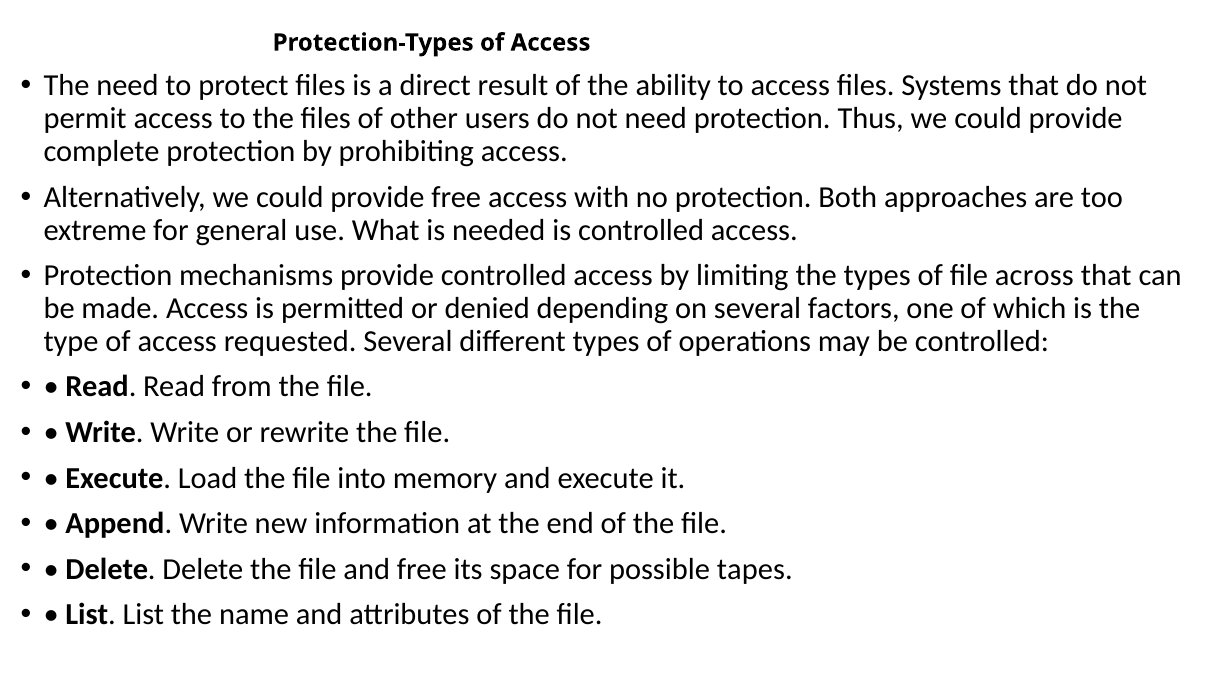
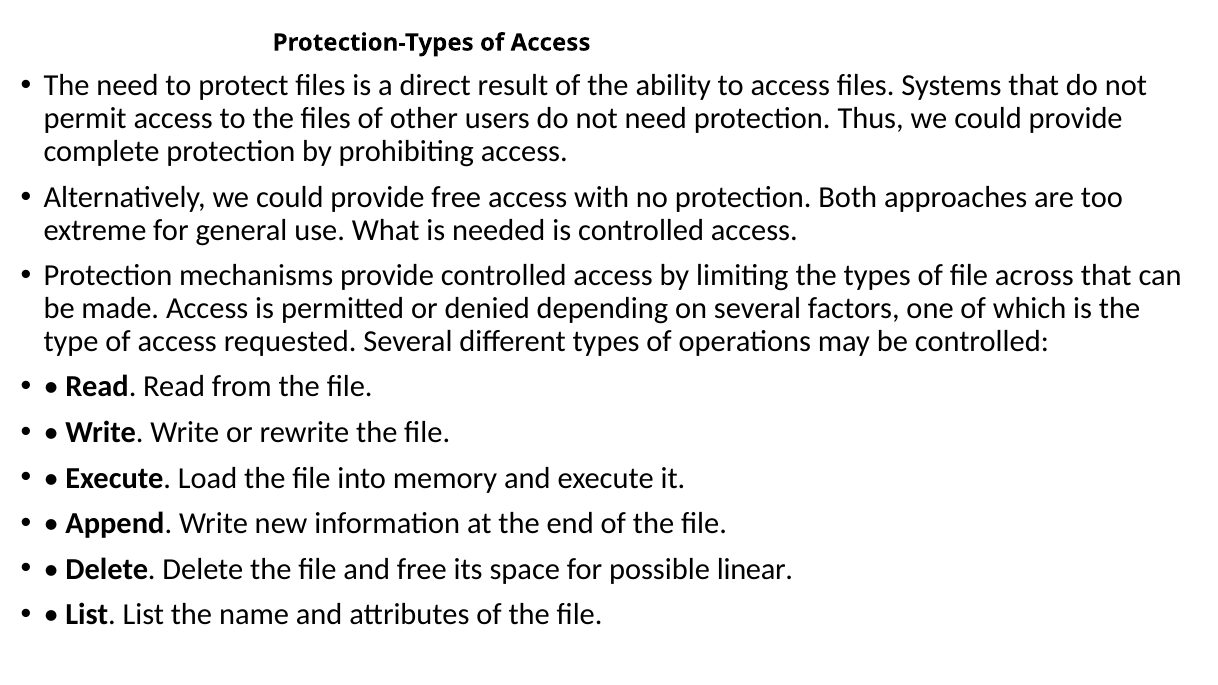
tapes: tapes -> linear
